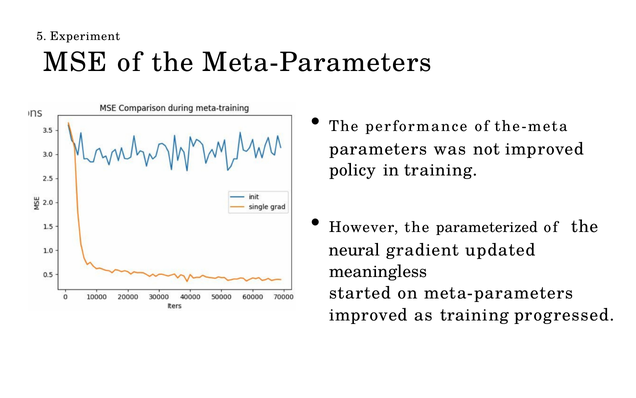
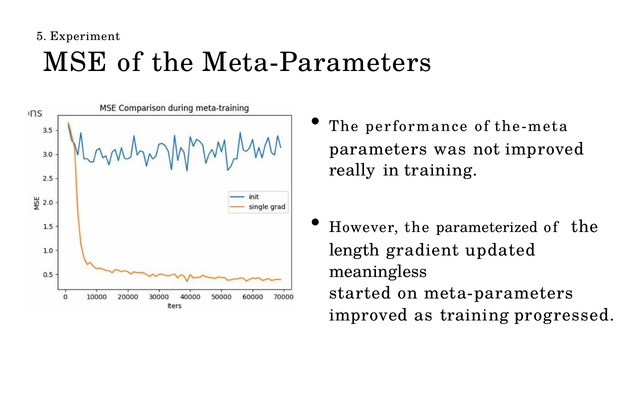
policy: policy -> really
neural: neural -> length
